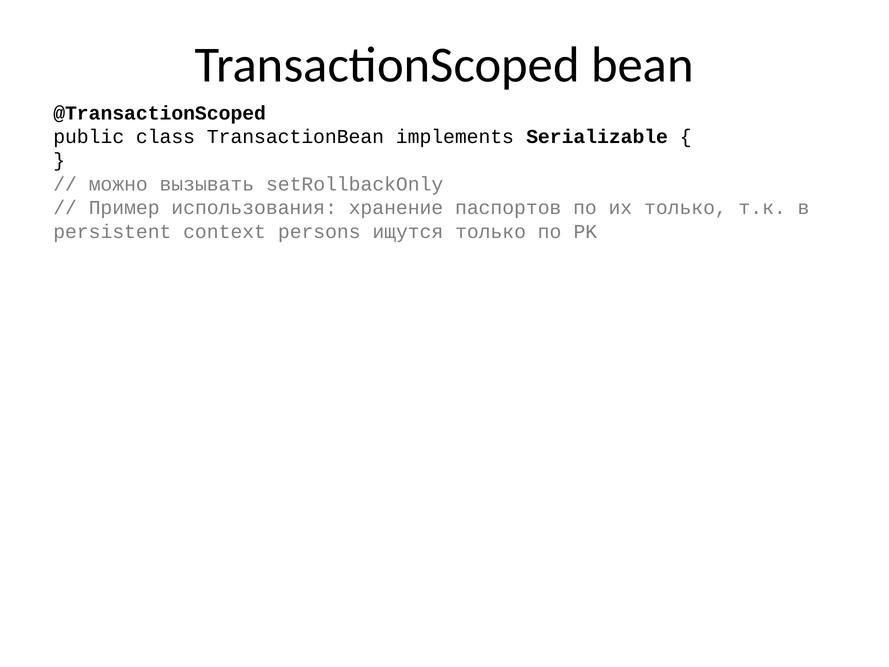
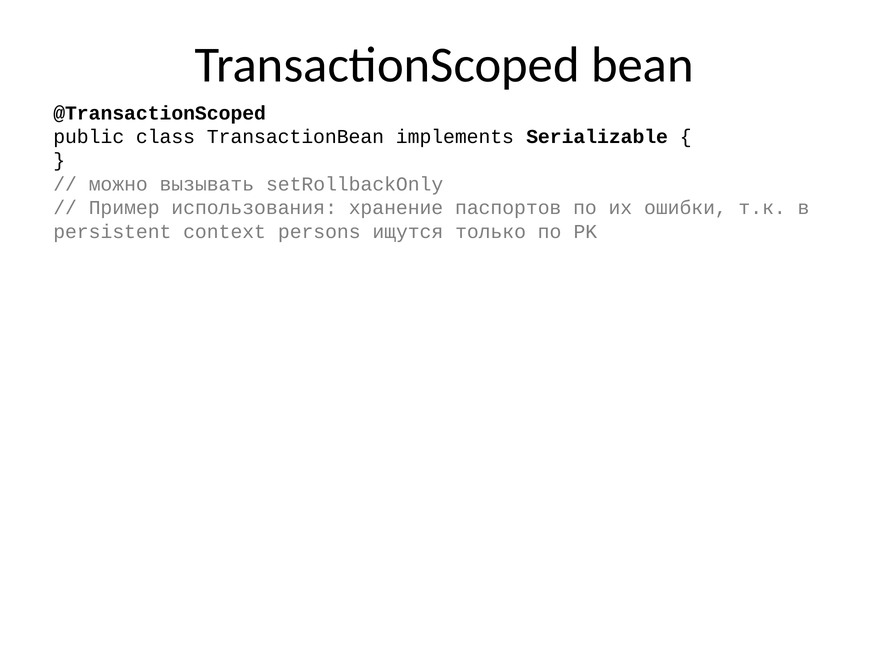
их только: только -> ошибки
